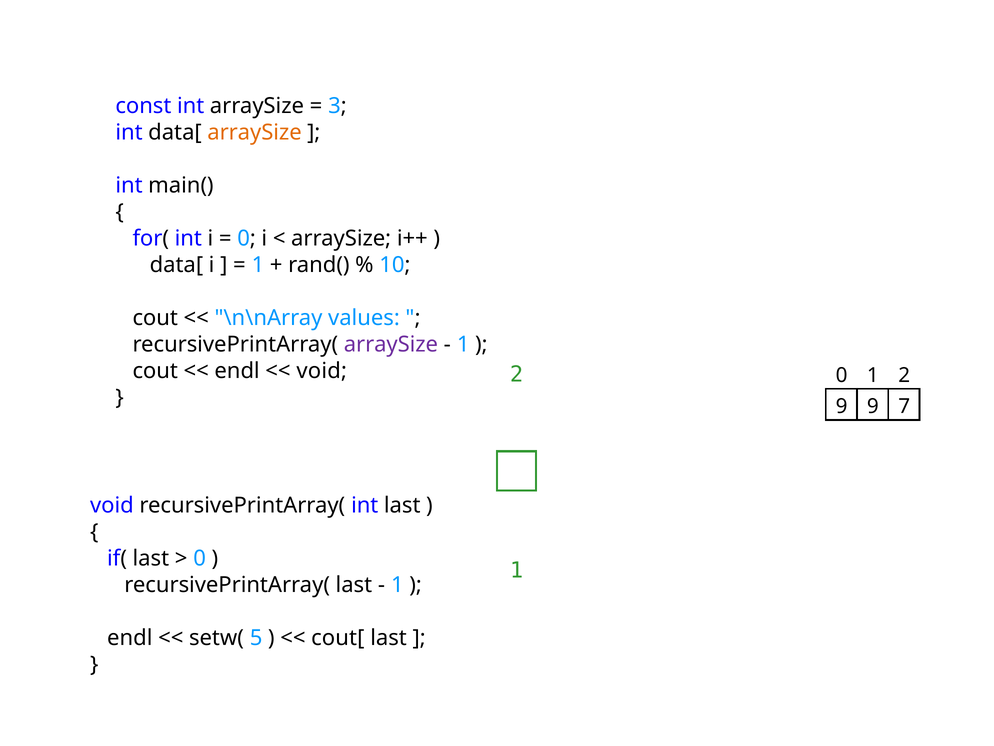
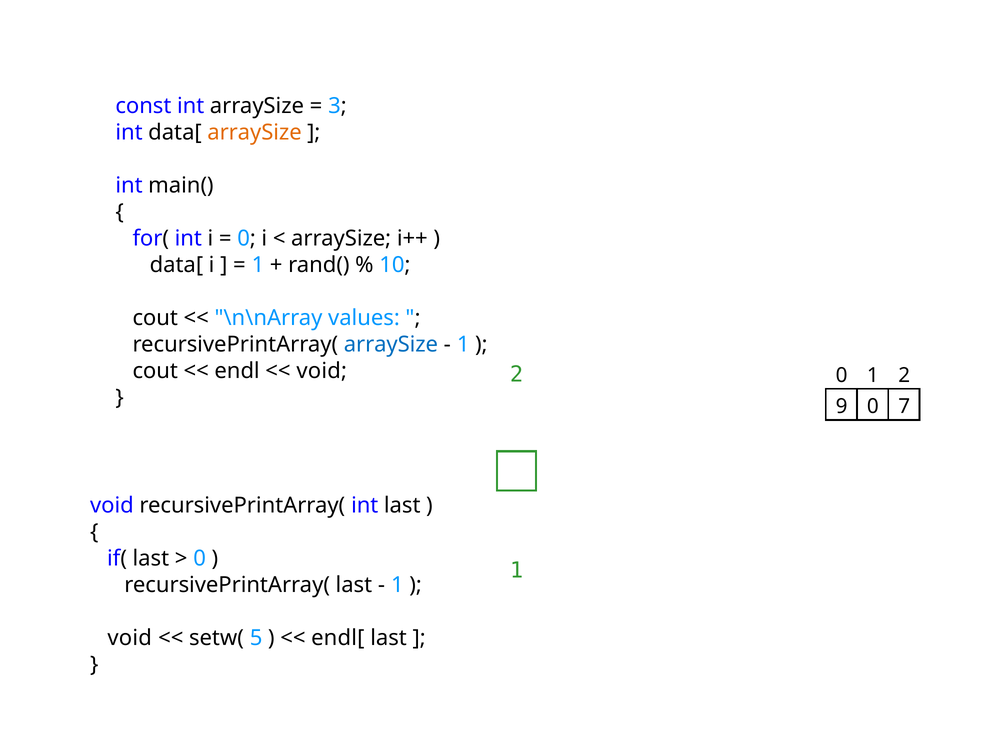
arraySize at (391, 344) colour: purple -> blue
9 9: 9 -> 0
endl at (130, 637): endl -> void
cout[: cout[ -> endl[
